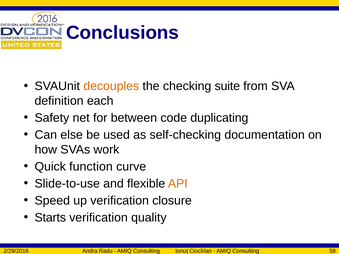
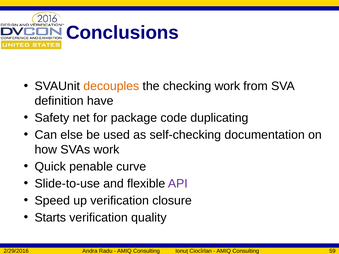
checking suite: suite -> work
each: each -> have
between: between -> package
function: function -> penable
API colour: orange -> purple
